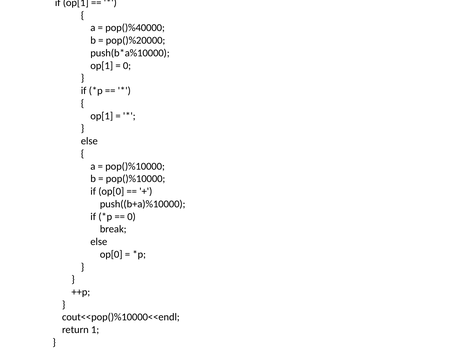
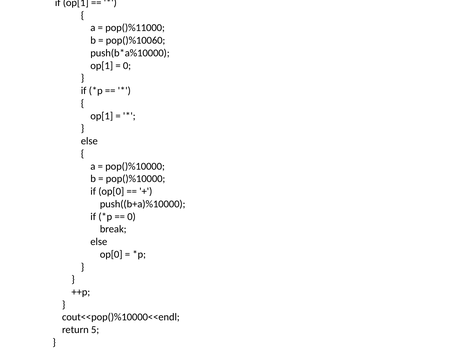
pop()%40000: pop()%40000 -> pop()%11000
pop()%20000: pop()%20000 -> pop()%10060
1: 1 -> 5
